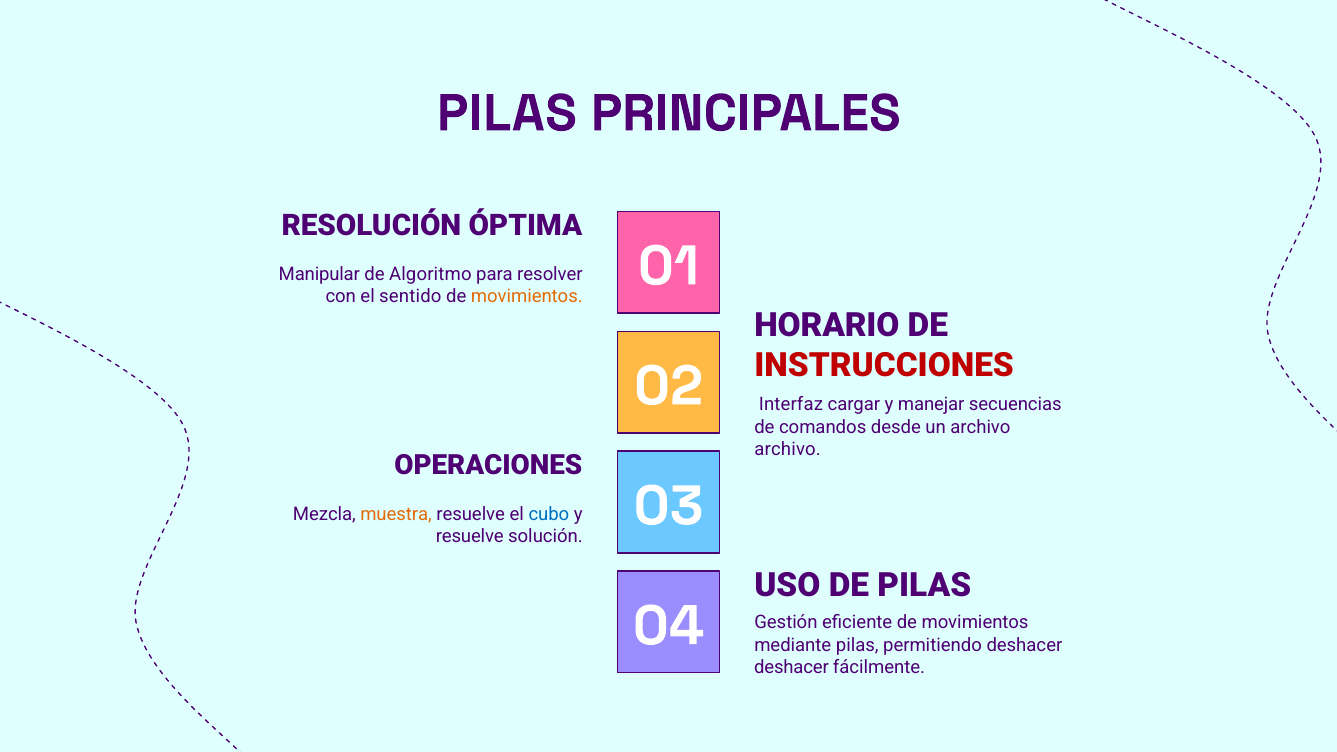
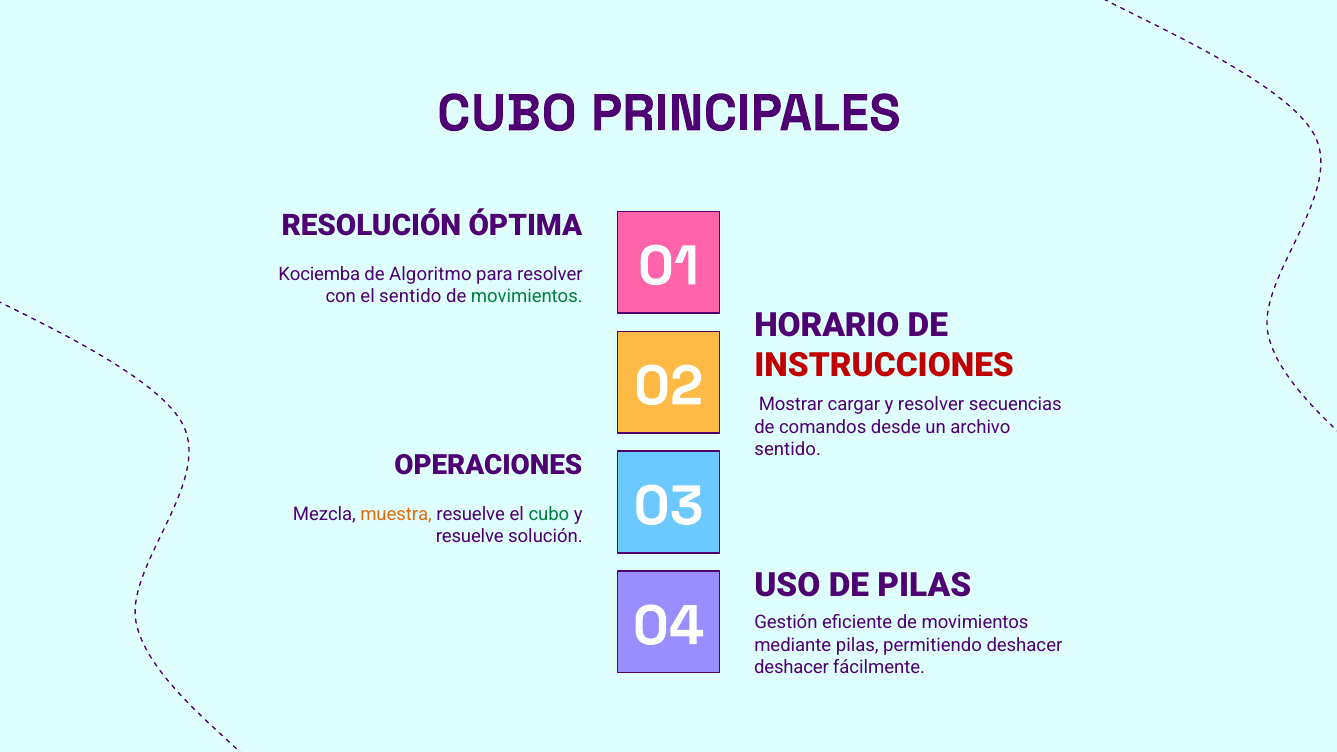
PILAS at (507, 113): PILAS -> CUBO
Manipular: Manipular -> Kociemba
movimientos at (527, 297) colour: orange -> green
Interfaz: Interfaz -> Mostrar
y manejar: manejar -> resolver
archivo at (788, 450): archivo -> sentido
cubo at (549, 514) colour: blue -> green
